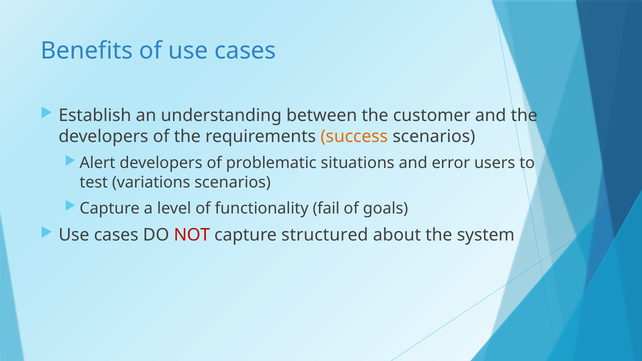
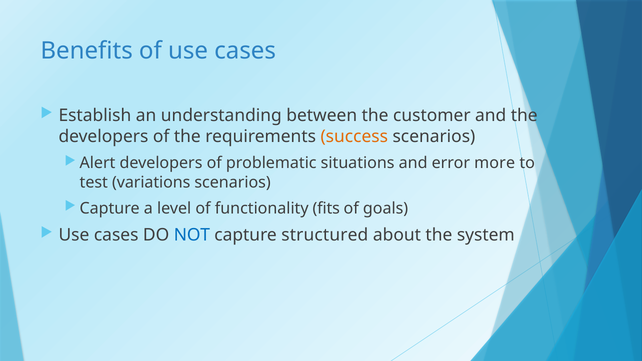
users: users -> more
fail: fail -> fits
NOT colour: red -> blue
